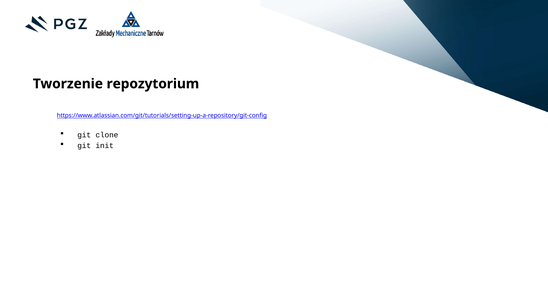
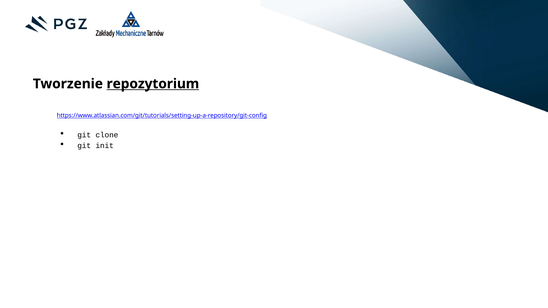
repozytorium underline: none -> present
